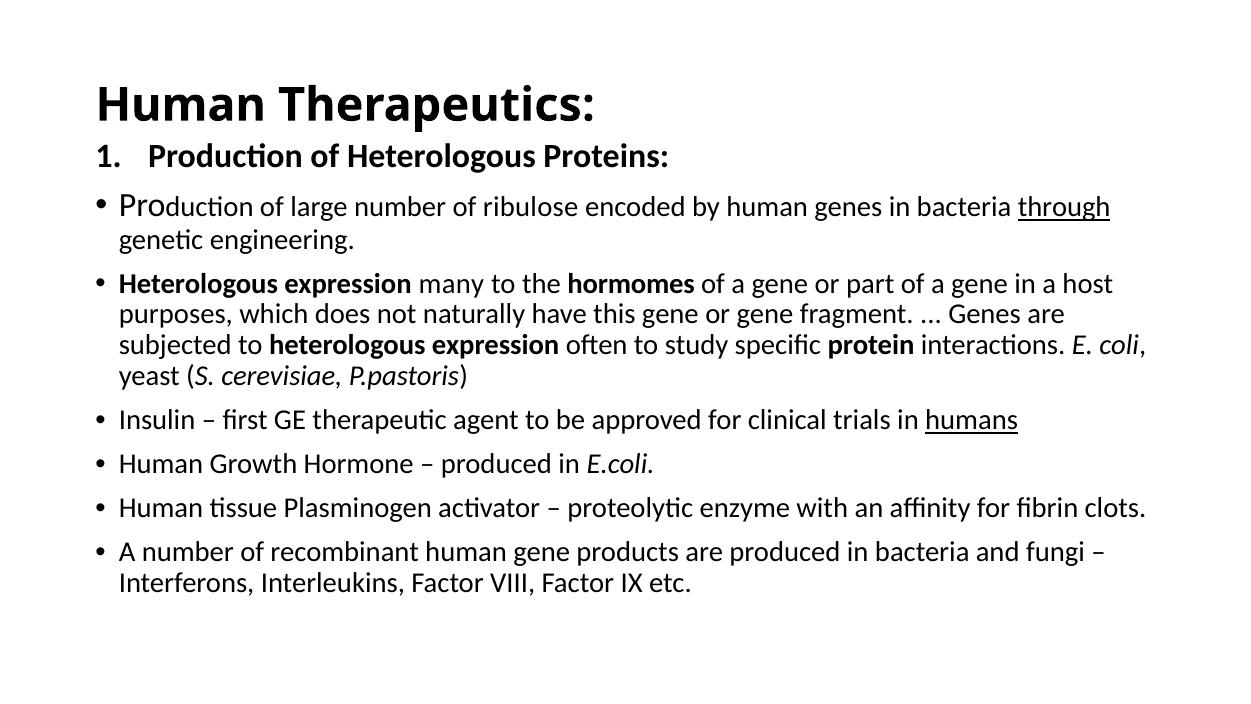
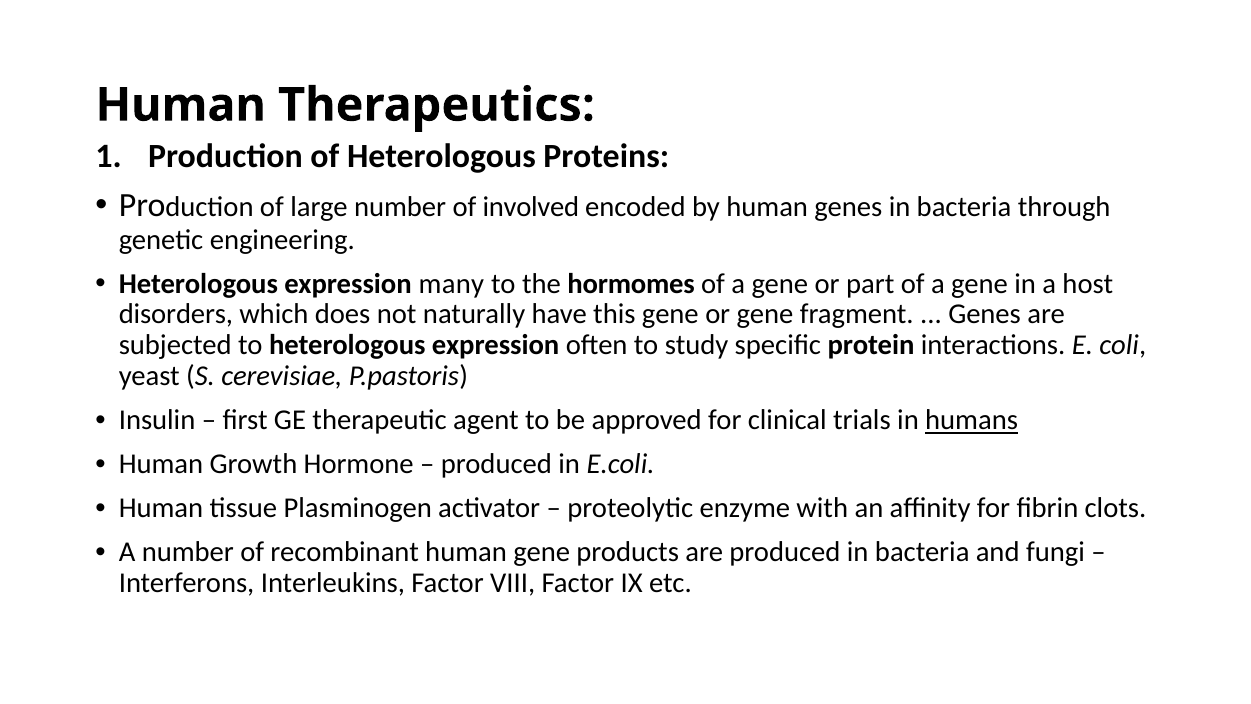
ribulose: ribulose -> involved
through underline: present -> none
purposes: purposes -> disorders
